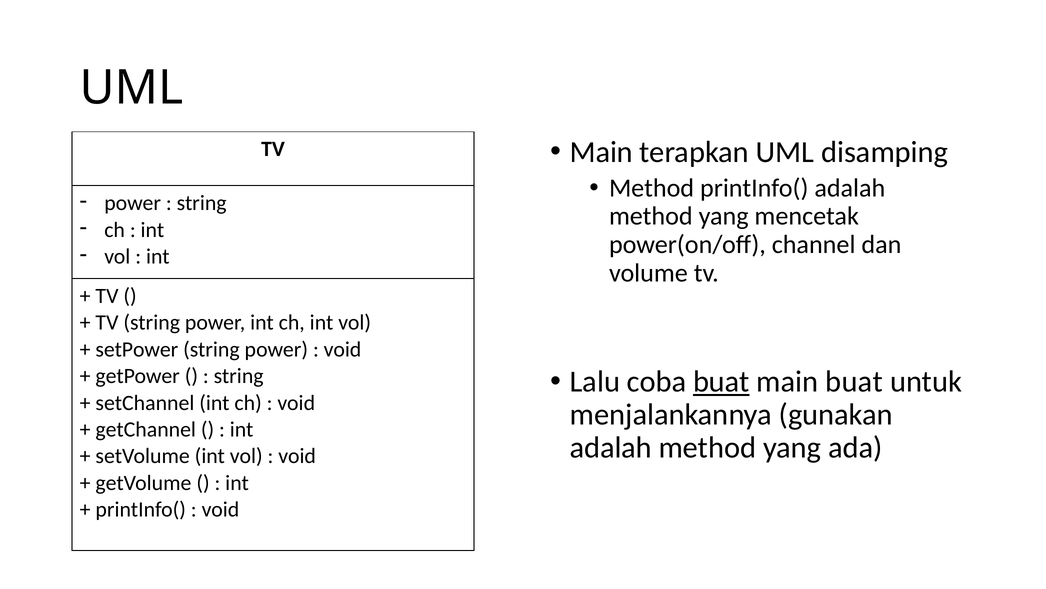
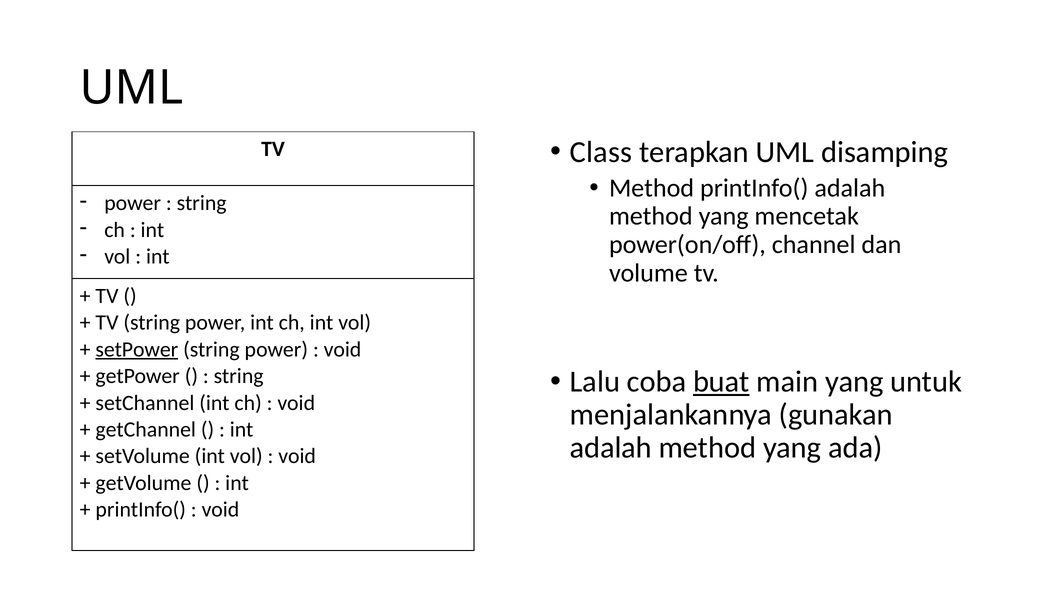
Main at (601, 152): Main -> Class
setPower underline: none -> present
main buat: buat -> yang
